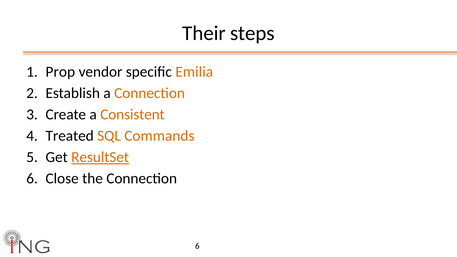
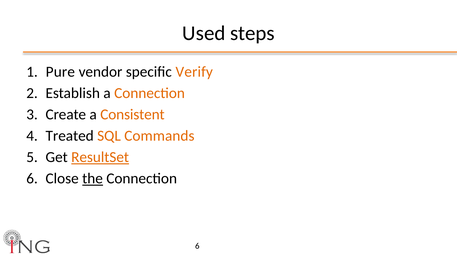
Their: Their -> Used
Prop: Prop -> Pure
Emilia: Emilia -> Verify
the underline: none -> present
